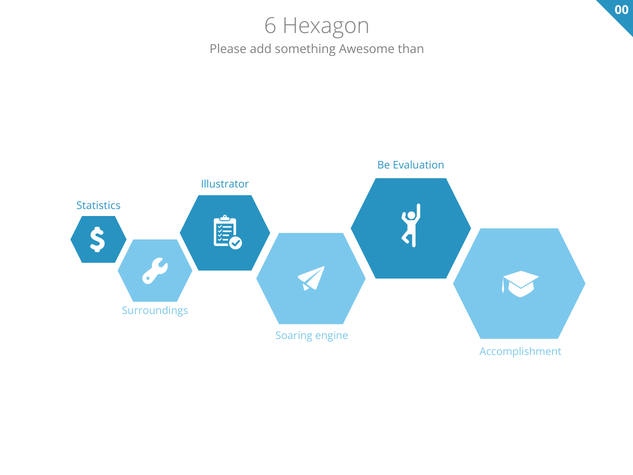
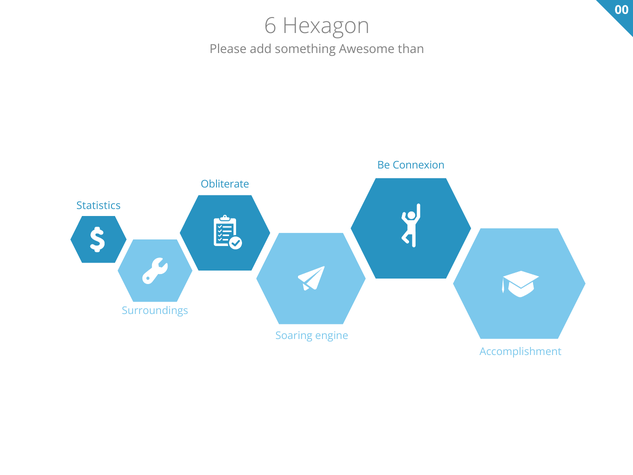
Evaluation: Evaluation -> Connexion
Illustrator: Illustrator -> Obliterate
